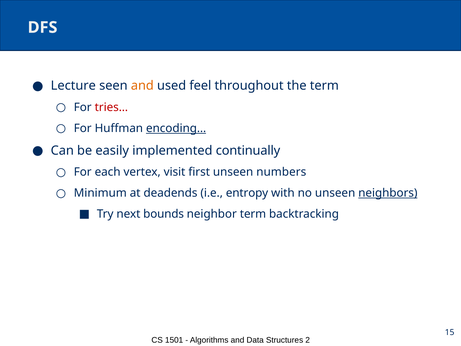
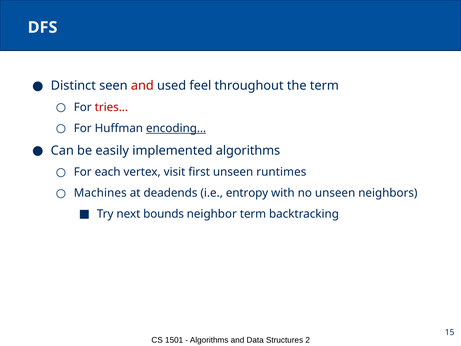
Lecture: Lecture -> Distinct
and at (142, 86) colour: orange -> red
implemented continually: continually -> algorithms
numbers: numbers -> runtimes
Minimum: Minimum -> Machines
neighbors underline: present -> none
